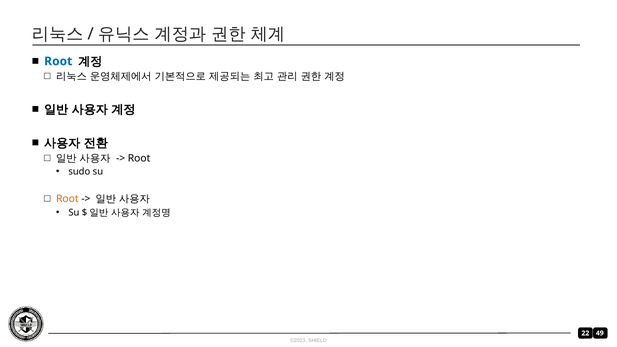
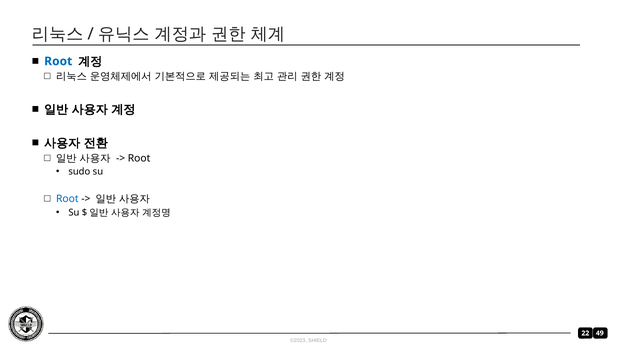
Root at (67, 199) colour: orange -> blue
